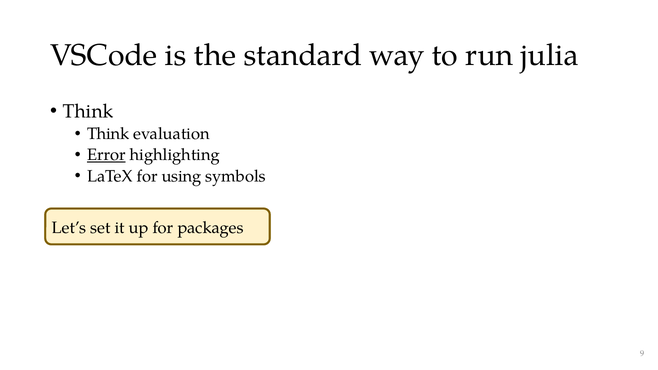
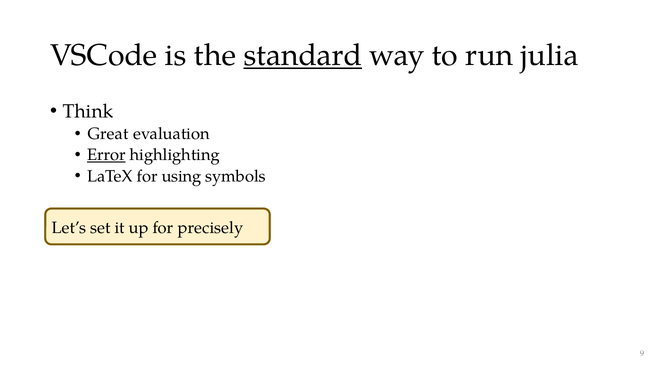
standard underline: none -> present
Think at (108, 134): Think -> Great
packages: packages -> precisely
